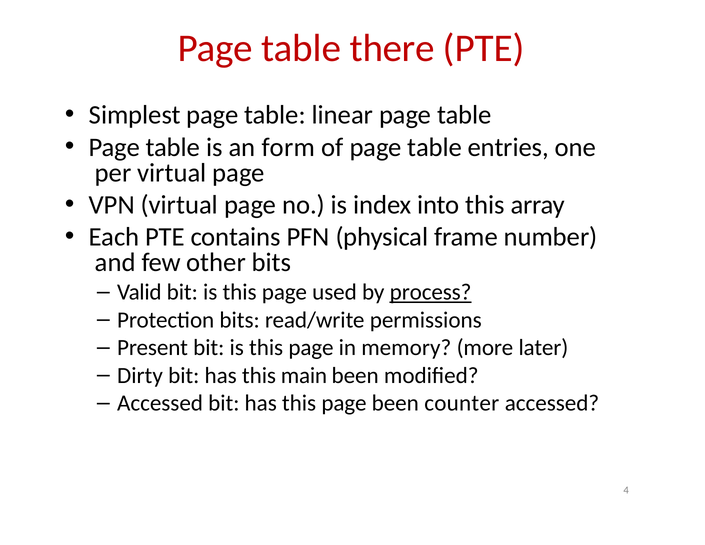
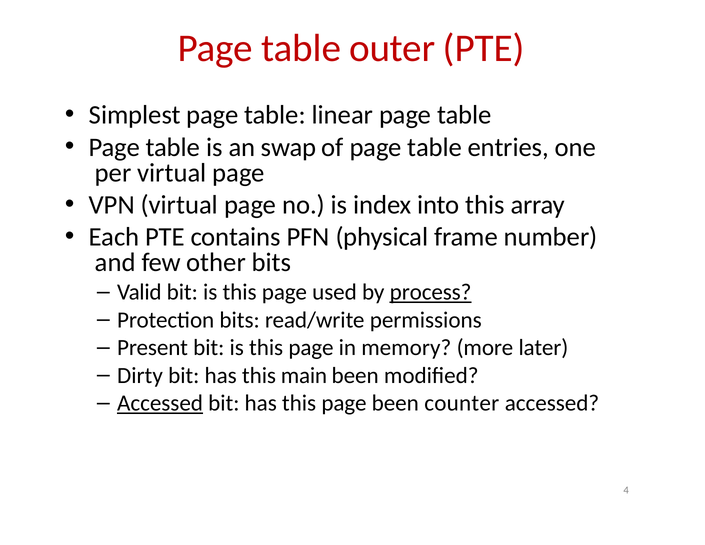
there: there -> outer
form: form -> swap
Accessed at (160, 403) underline: none -> present
